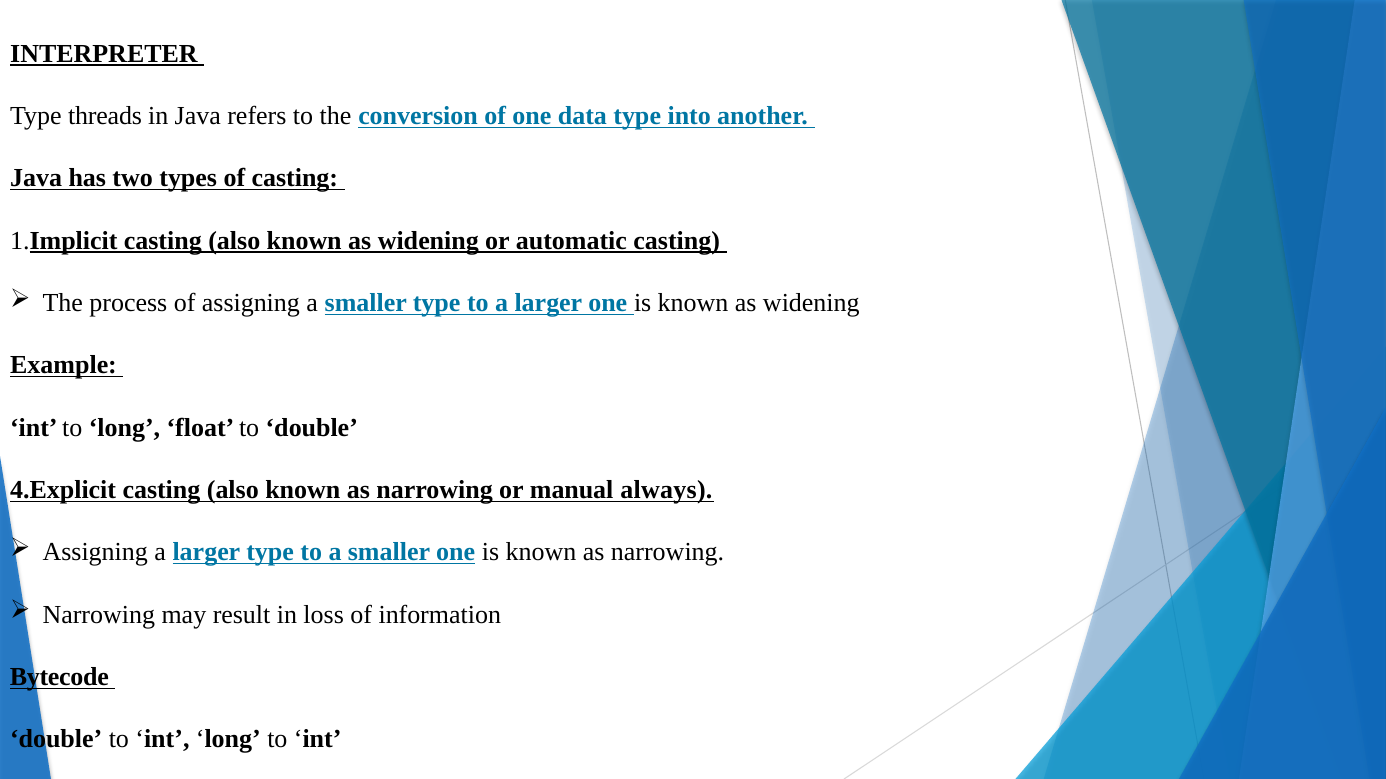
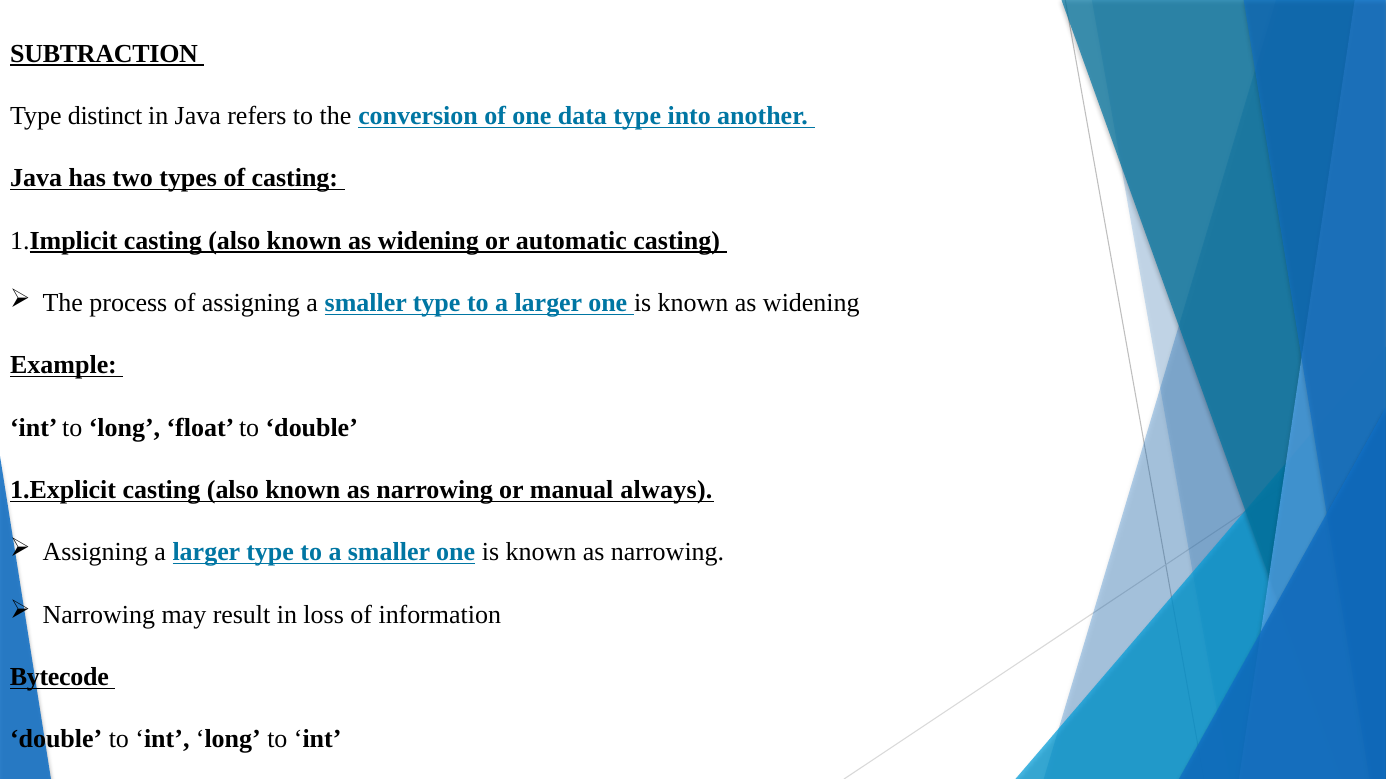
INTERPRETER: INTERPRETER -> SUBTRACTION
threads: threads -> distinct
4.Explicit: 4.Explicit -> 1.Explicit
